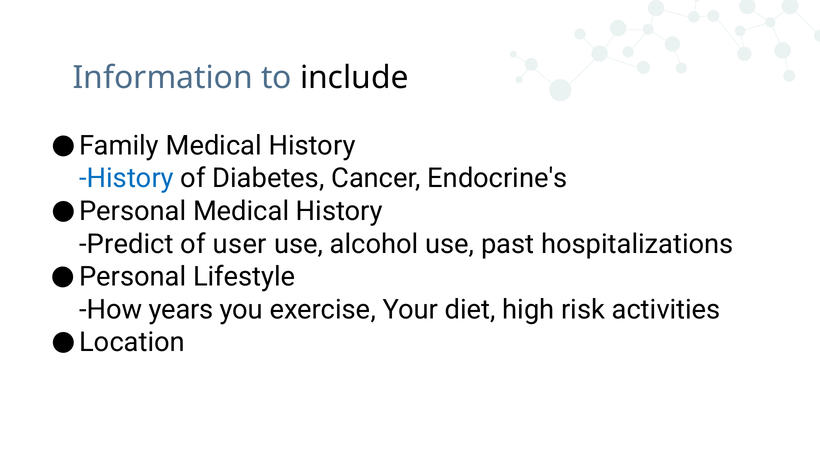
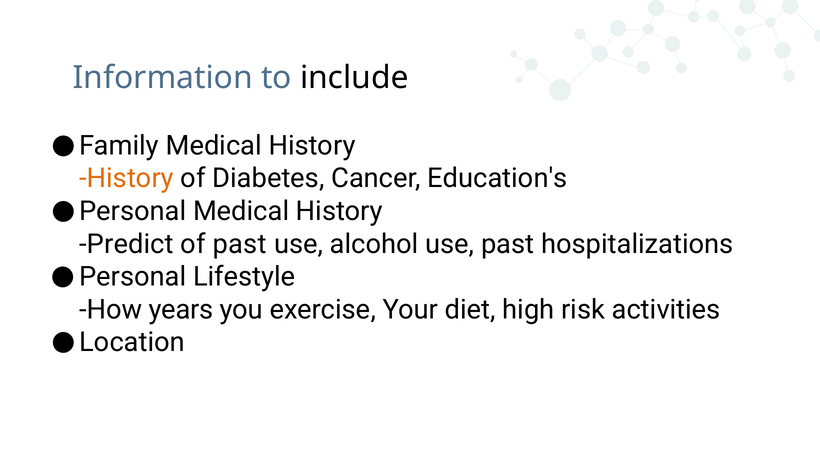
History at (126, 179) colour: blue -> orange
Endocrine's: Endocrine's -> Education's
of user: user -> past
